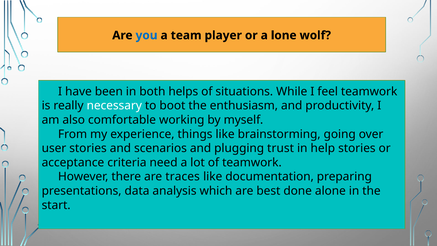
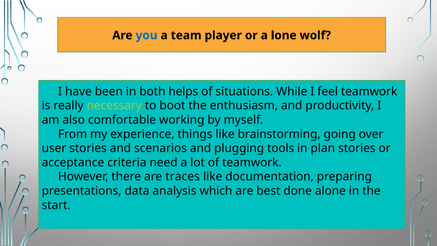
necessary colour: white -> light green
trust: trust -> tools
help: help -> plan
